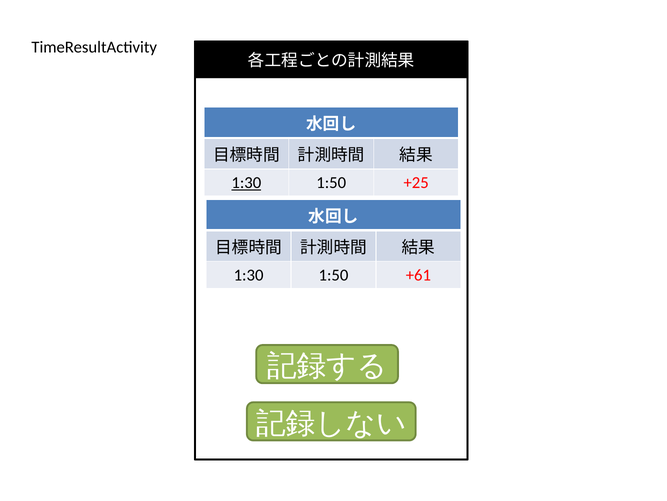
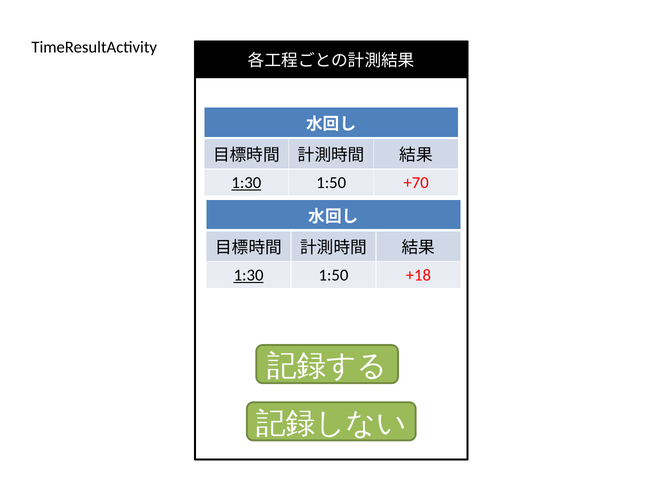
+25: +25 -> +70
1:30 at (249, 275) underline: none -> present
+61: +61 -> +18
